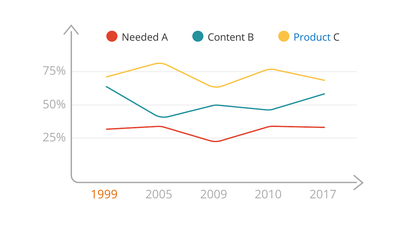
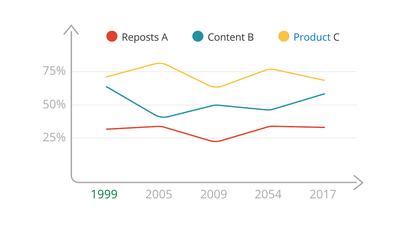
Needed: Needed -> Reposts
1999 colour: orange -> green
2010: 2010 -> 2054
